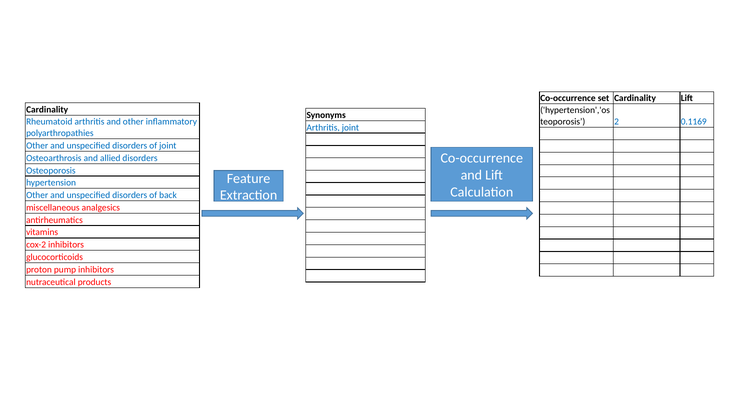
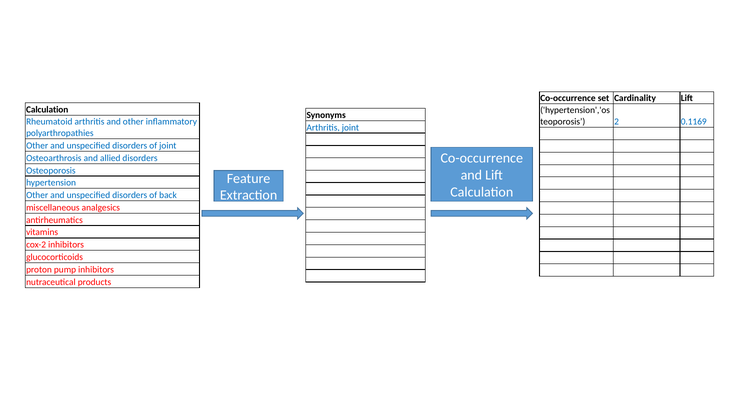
Cardinality at (47, 110): Cardinality -> Calculation
